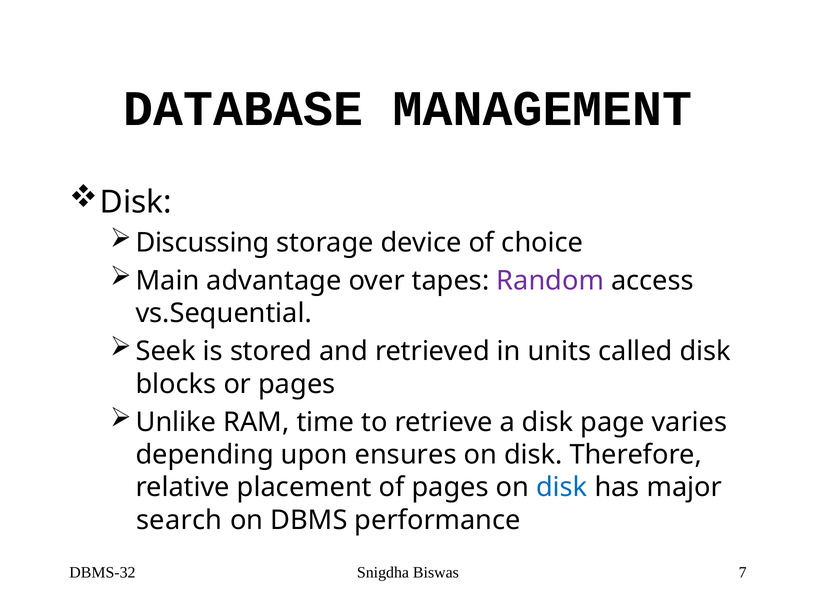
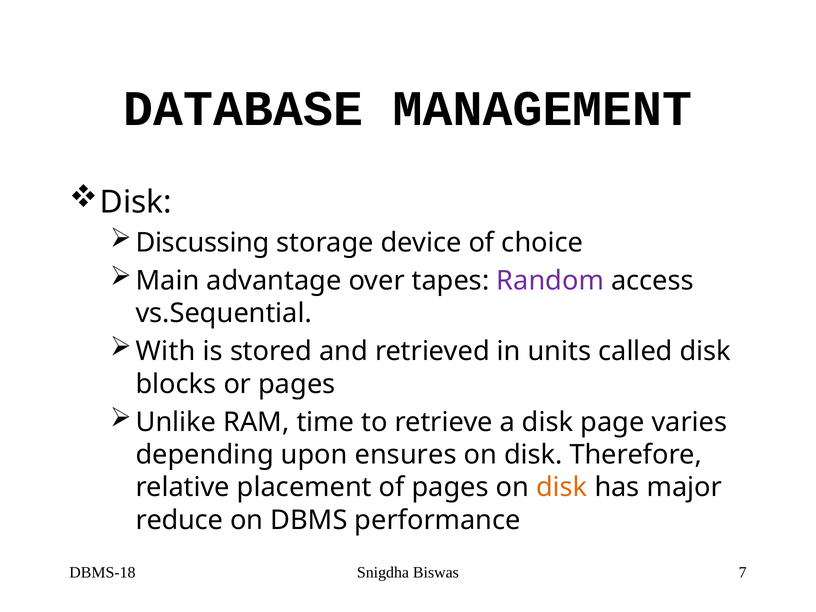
Seek: Seek -> With
disk at (562, 487) colour: blue -> orange
search: search -> reduce
DBMS-32: DBMS-32 -> DBMS-18
